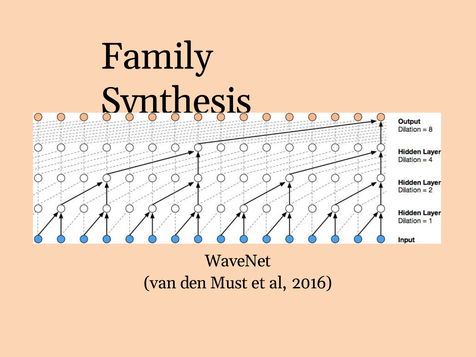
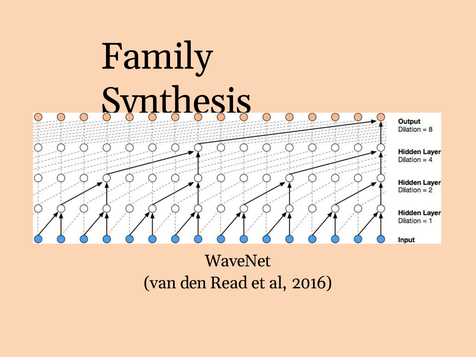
Must: Must -> Read
